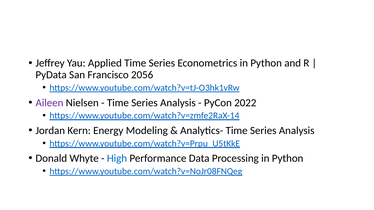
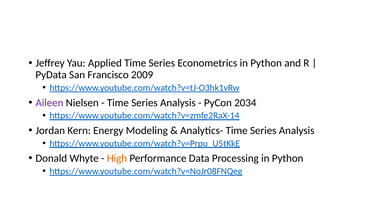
2056: 2056 -> 2009
2022: 2022 -> 2034
High colour: blue -> orange
